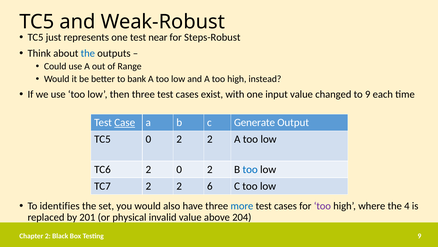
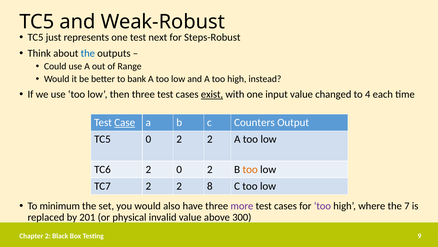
near: near -> next
exist underline: none -> present
to 9: 9 -> 4
Generate: Generate -> Counters
too at (250, 169) colour: blue -> orange
6: 6 -> 8
identifies: identifies -> minimum
more colour: blue -> purple
4: 4 -> 7
204: 204 -> 300
